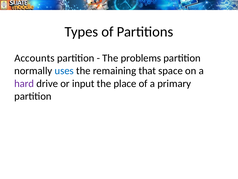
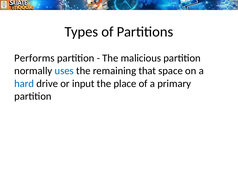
Accounts: Accounts -> Performs
problems: problems -> malicious
hard colour: purple -> blue
